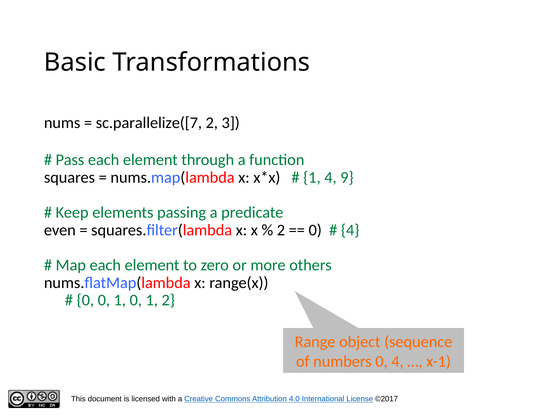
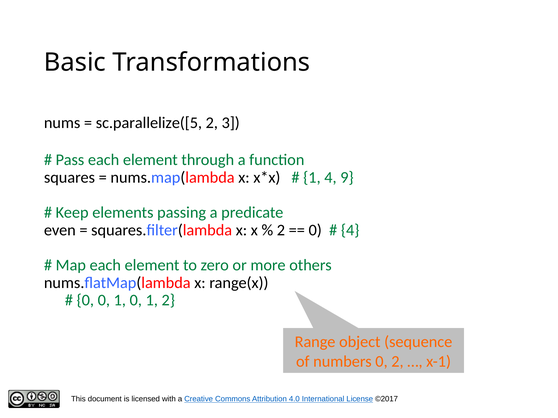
sc.parallelize([7: sc.parallelize([7 -> sc.parallelize([5
0 4: 4 -> 2
